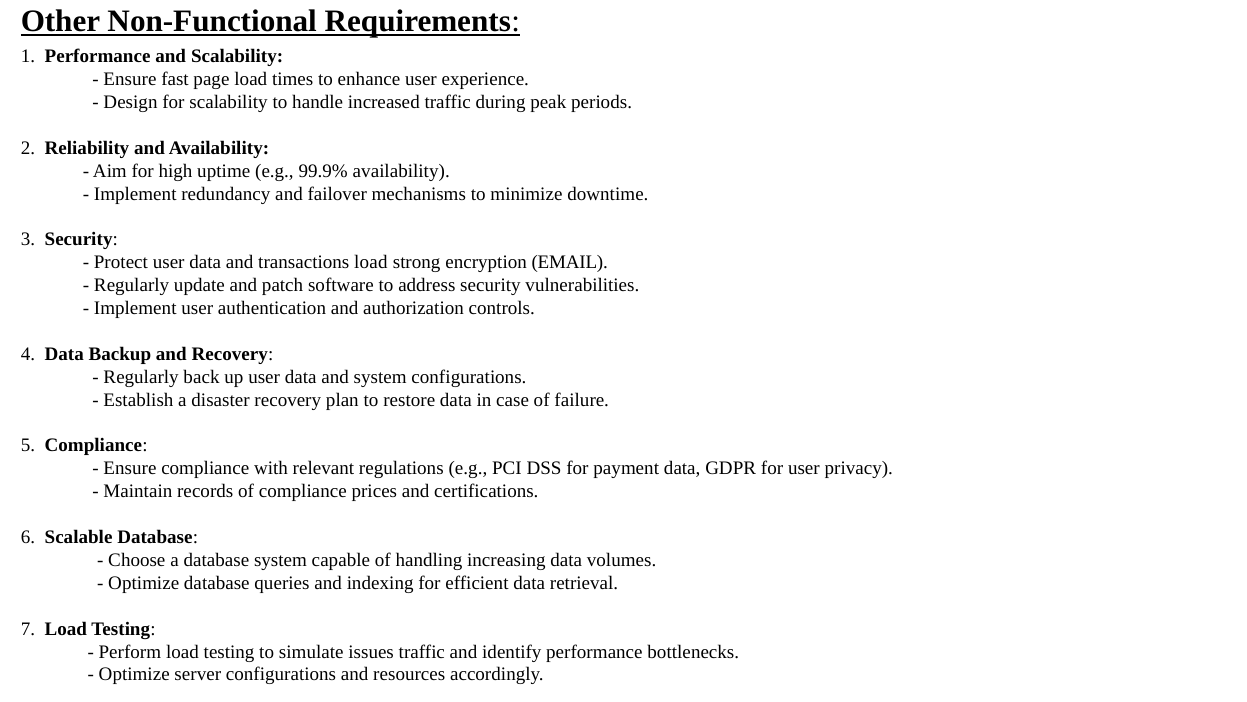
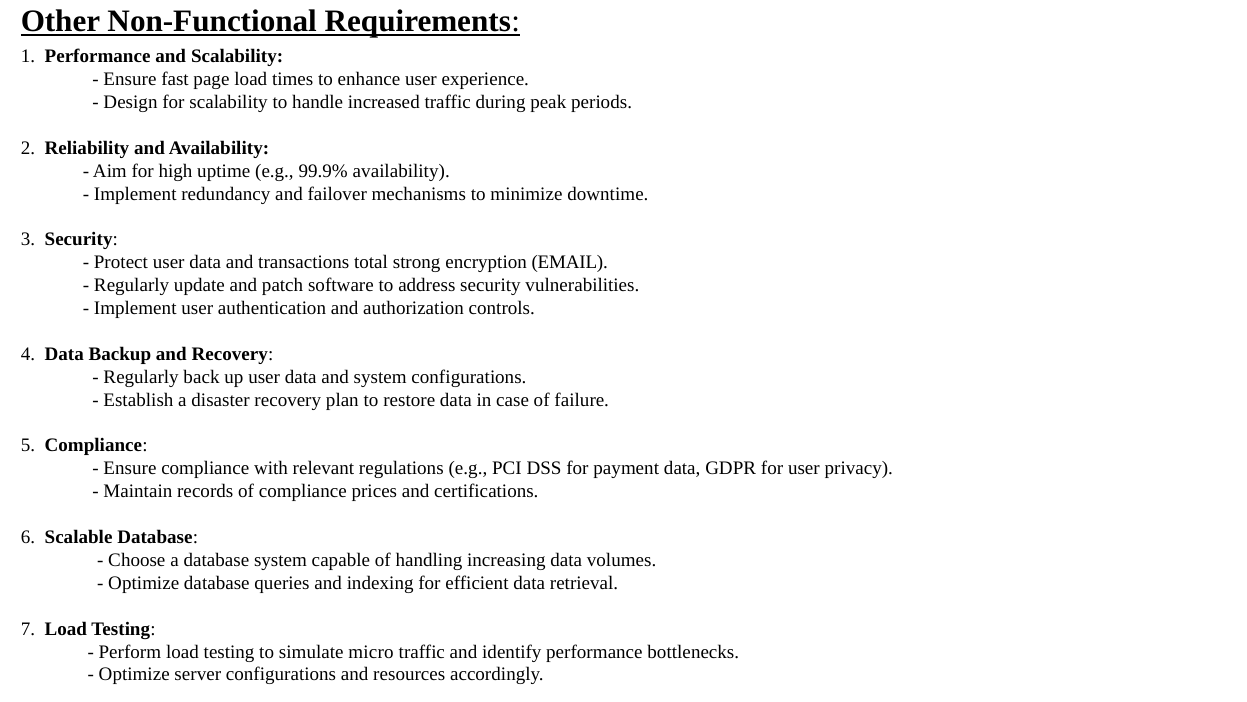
transactions load: load -> total
issues: issues -> micro
